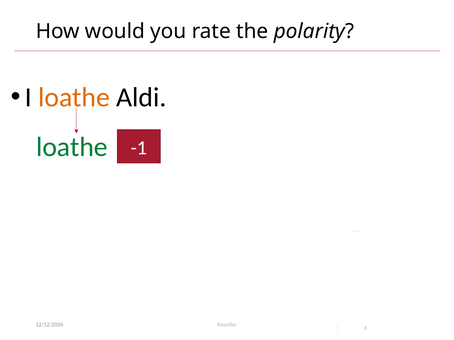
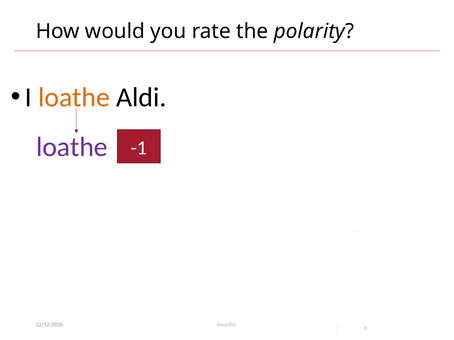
loathe at (72, 147) colour: green -> purple
